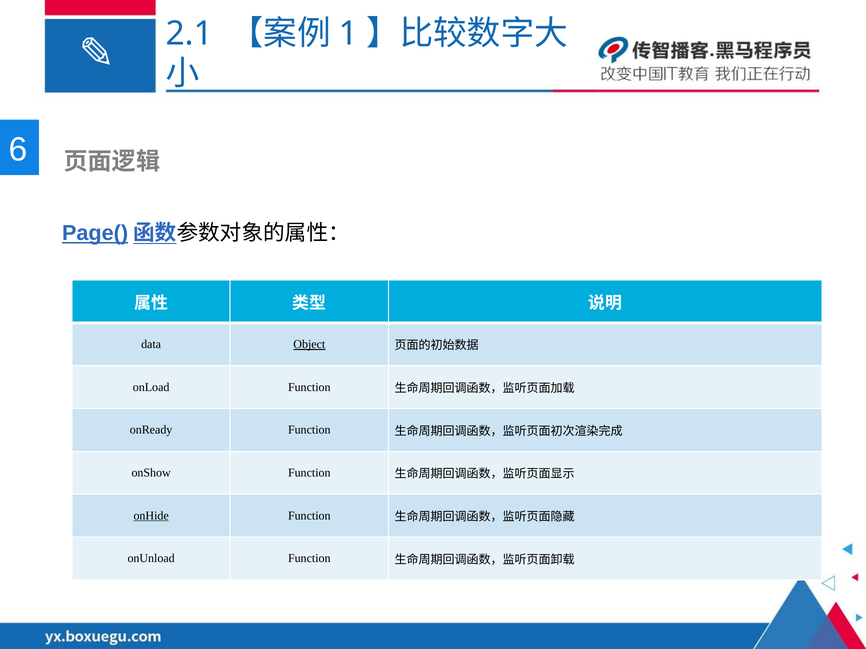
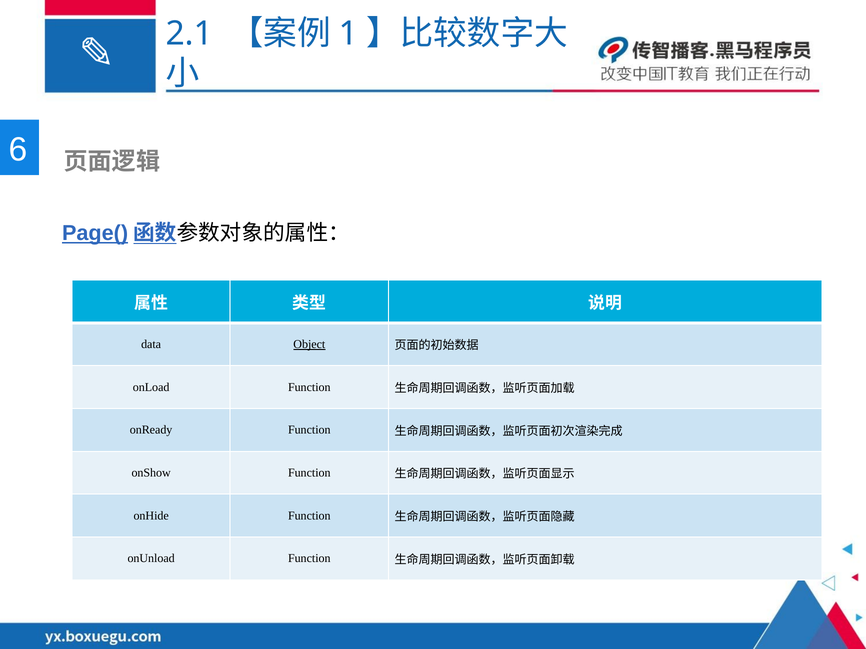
onHide underline: present -> none
